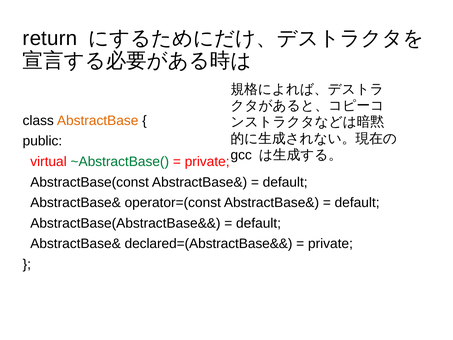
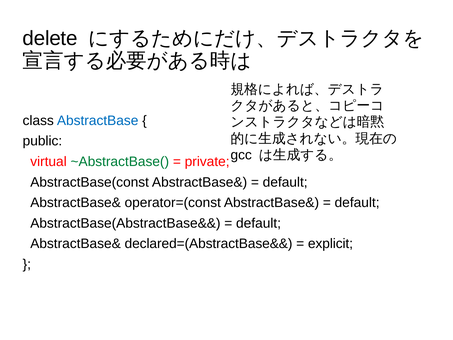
return: return -> delete
AbstractBase colour: orange -> blue
private at (330, 243): private -> explicit
